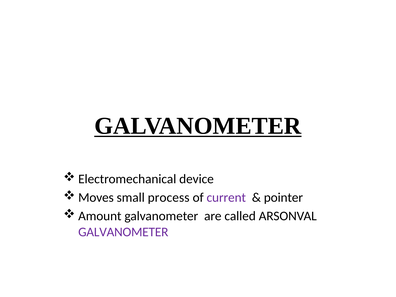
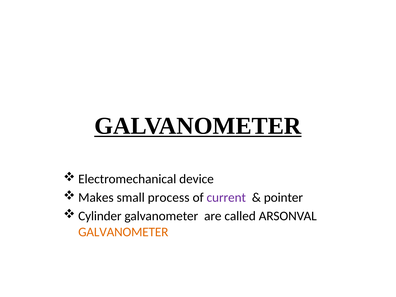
Moves: Moves -> Makes
Amount: Amount -> Cylinder
GALVANOMETER at (123, 232) colour: purple -> orange
